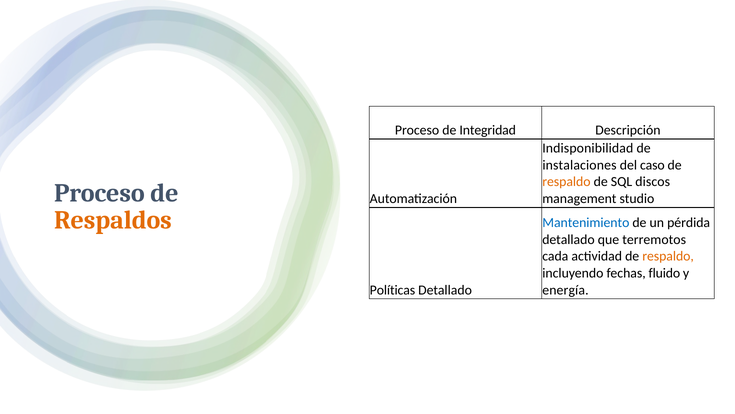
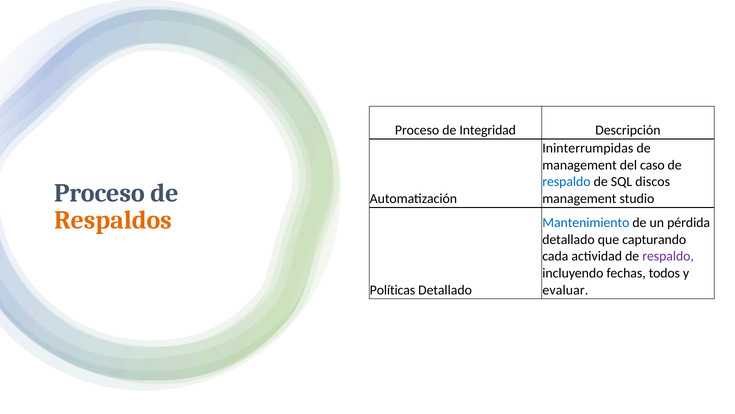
Indisponibilidad: Indisponibilidad -> Ininterrumpidas
instalaciones at (579, 165): instalaciones -> management
respaldo at (566, 182) colour: orange -> blue
terremotos: terremotos -> capturando
respaldo at (668, 256) colour: orange -> purple
fluido: fluido -> todos
energía: energía -> evaluar
